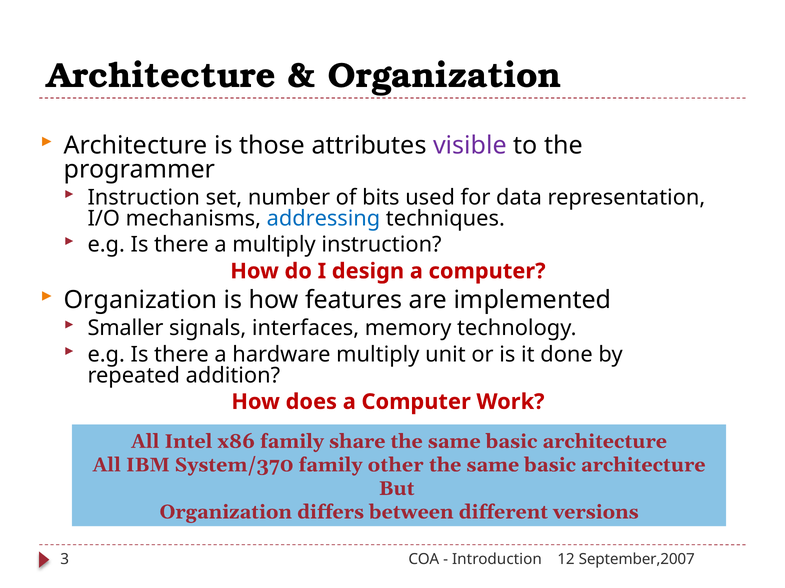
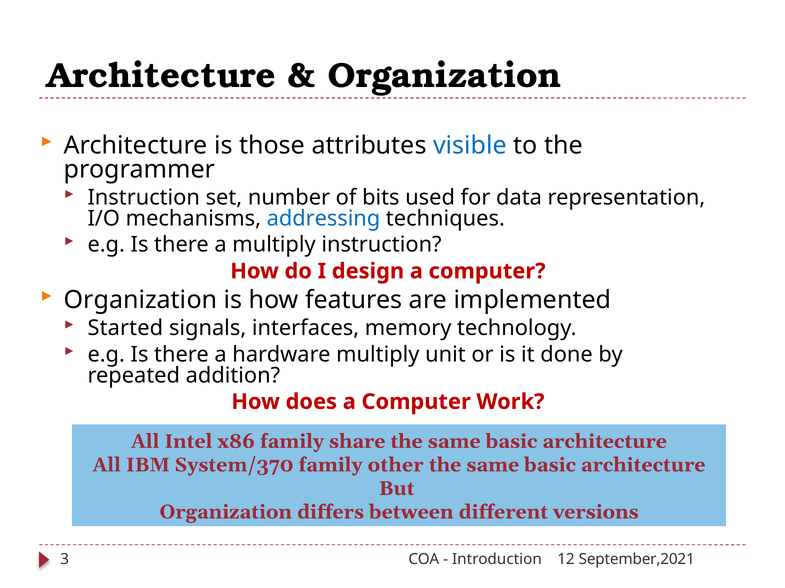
visible colour: purple -> blue
Smaller: Smaller -> Started
September,2007: September,2007 -> September,2021
